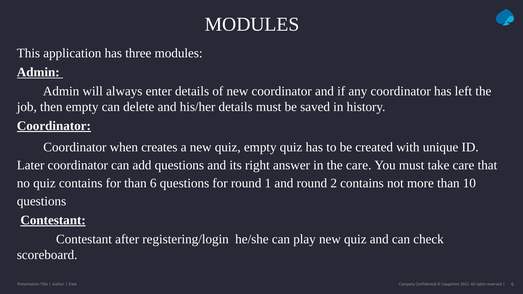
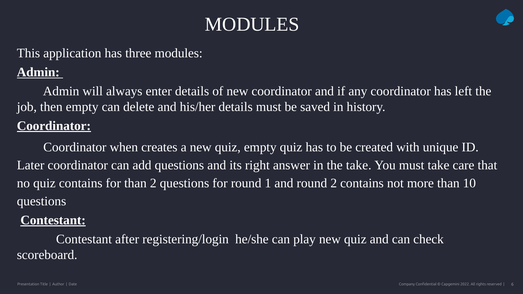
the care: care -> take
than 6: 6 -> 2
